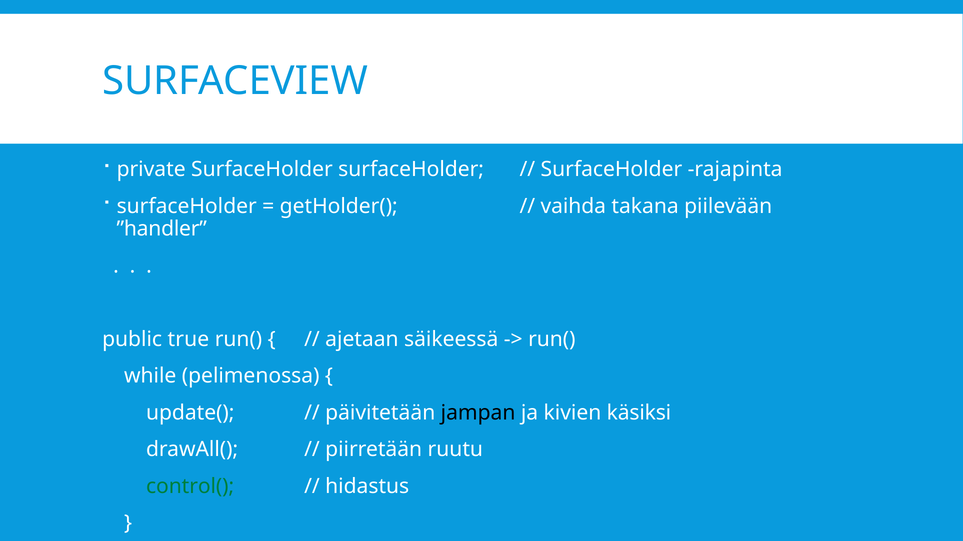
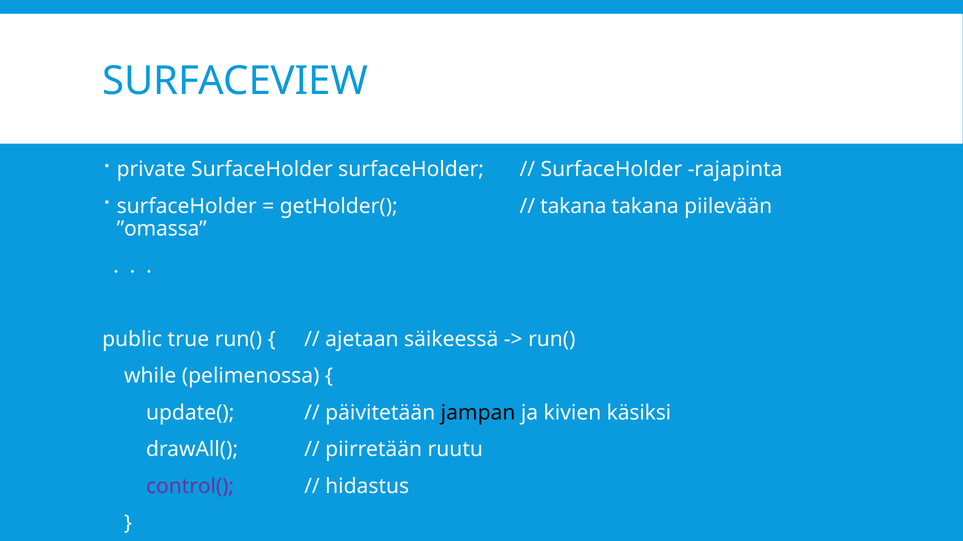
vaihda at (573, 206): vaihda -> takana
”handler: ”handler -> ”omassa
control( colour: green -> purple
